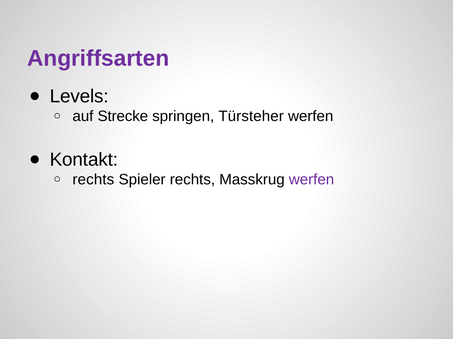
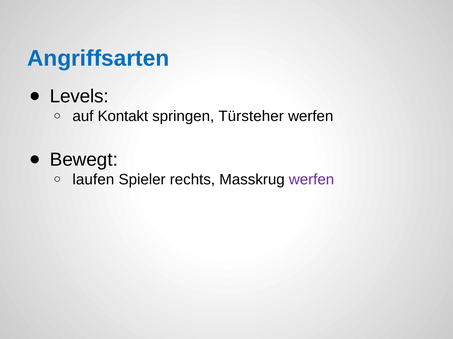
Angriffsarten colour: purple -> blue
Strecke: Strecke -> Kontakt
Kontakt: Kontakt -> Bewegt
rechts at (93, 180): rechts -> laufen
